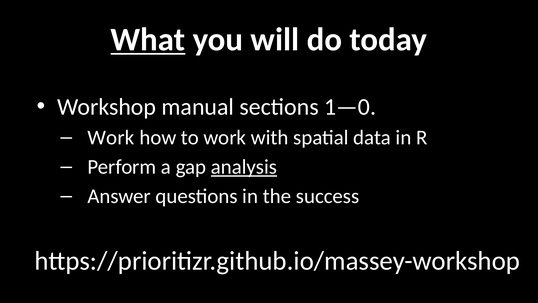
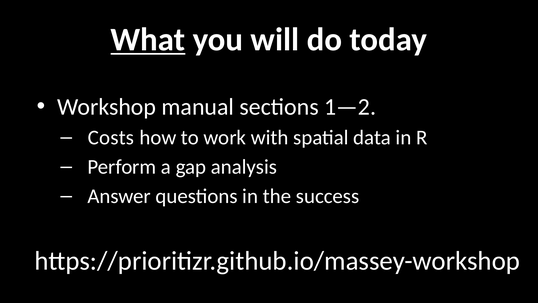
1—0: 1—0 -> 1—2
Work at (111, 138): Work -> Costs
analysis underline: present -> none
